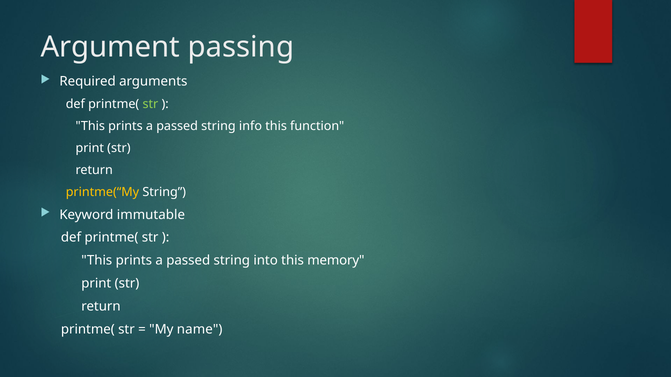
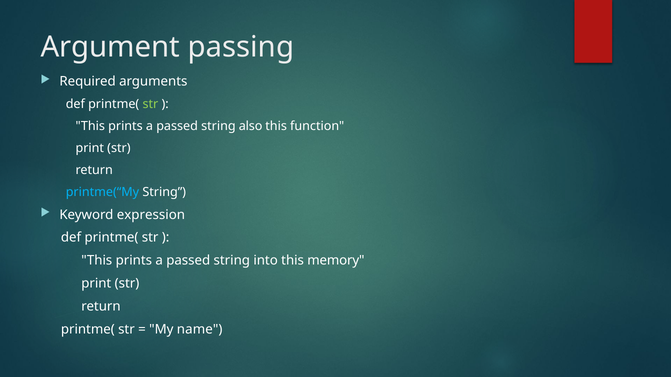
info: info -> also
printme(“My colour: yellow -> light blue
immutable: immutable -> expression
